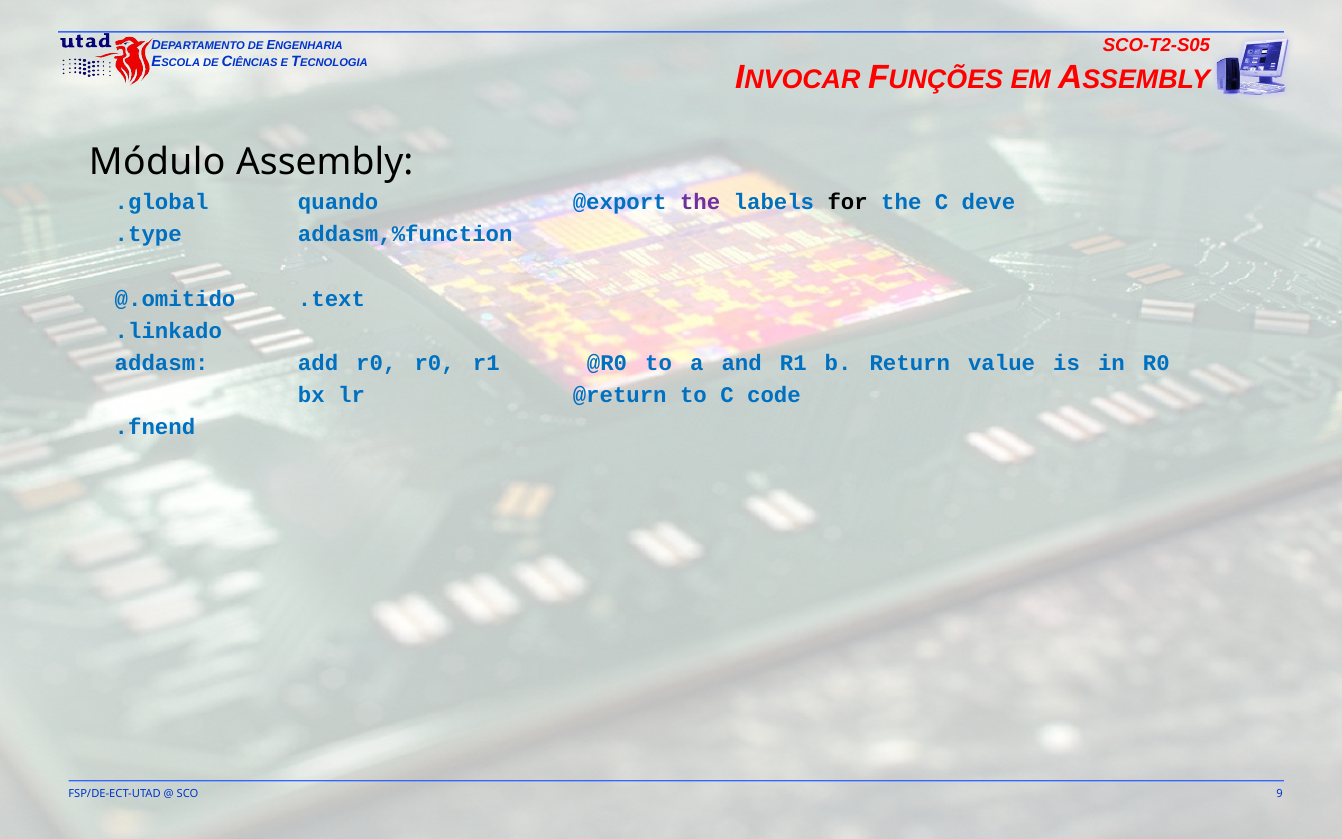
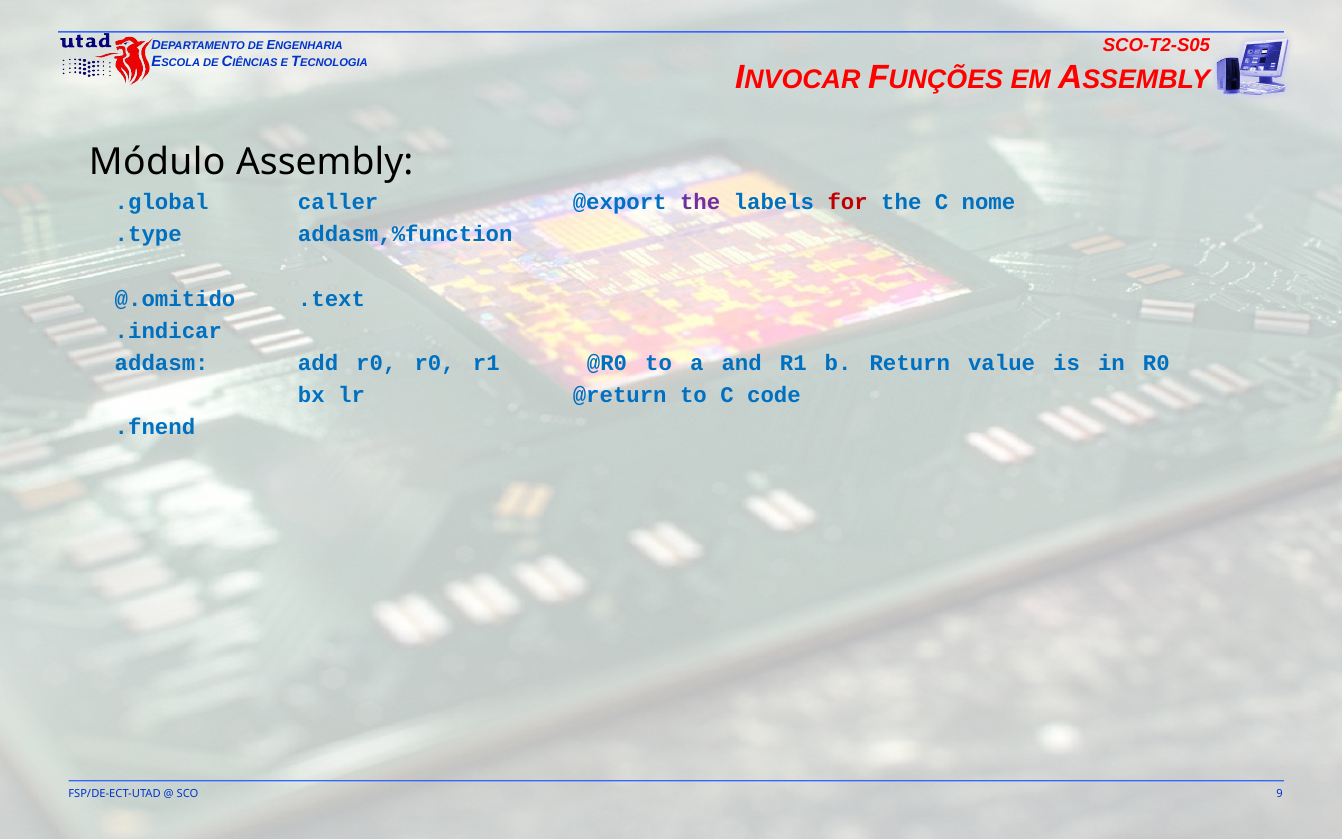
quando: quando -> caller
for colour: black -> red
deve: deve -> nome
.linkado: .linkado -> .indicar
